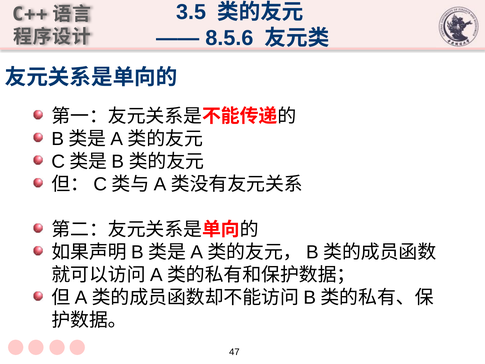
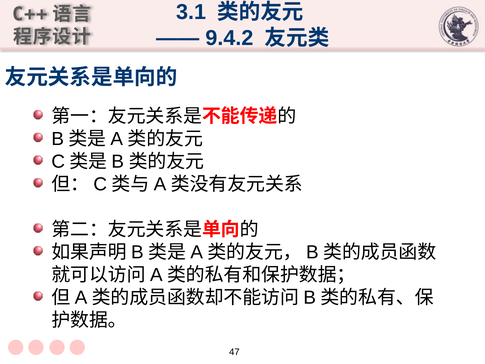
3.5: 3.5 -> 3.1
8.5.6: 8.5.6 -> 9.4.2
